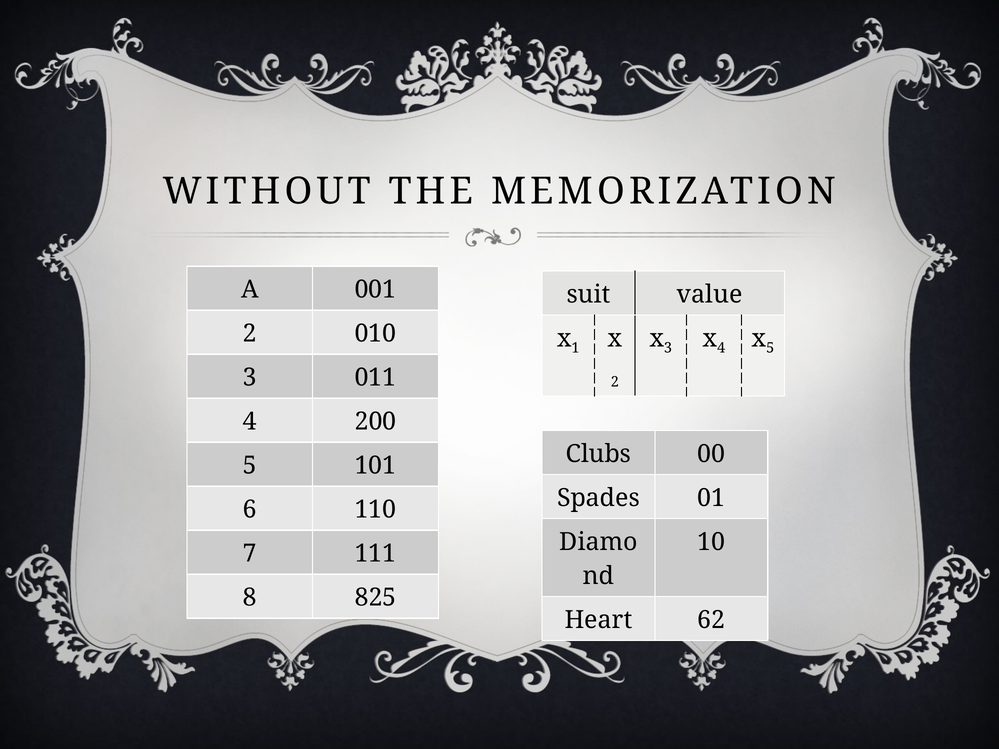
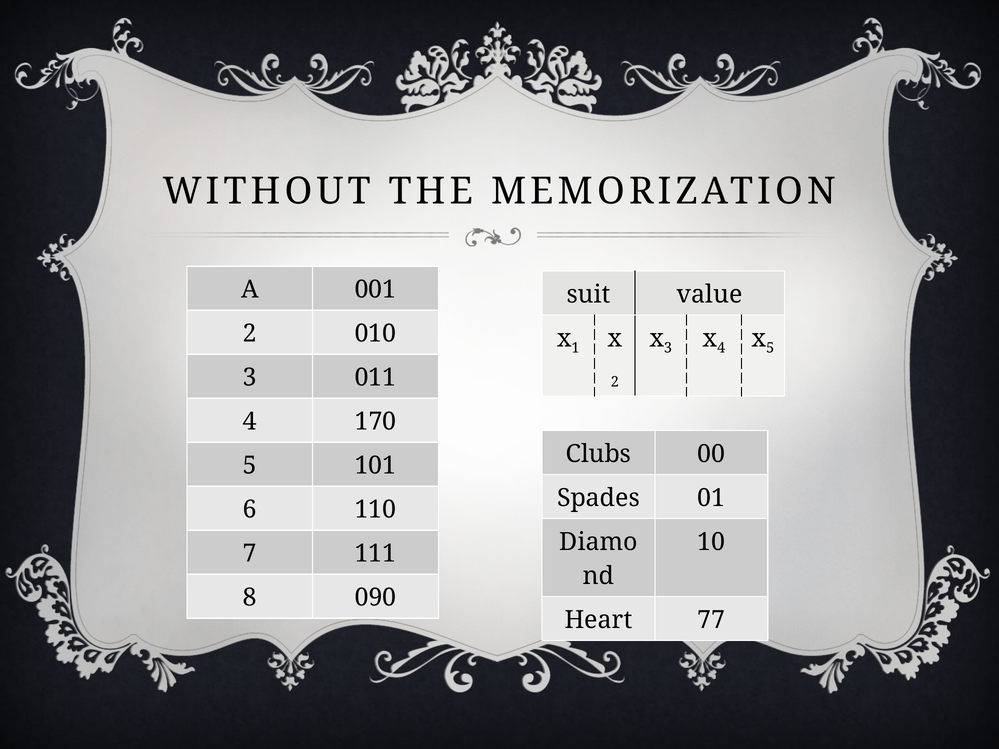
200: 200 -> 170
825: 825 -> 090
62: 62 -> 77
